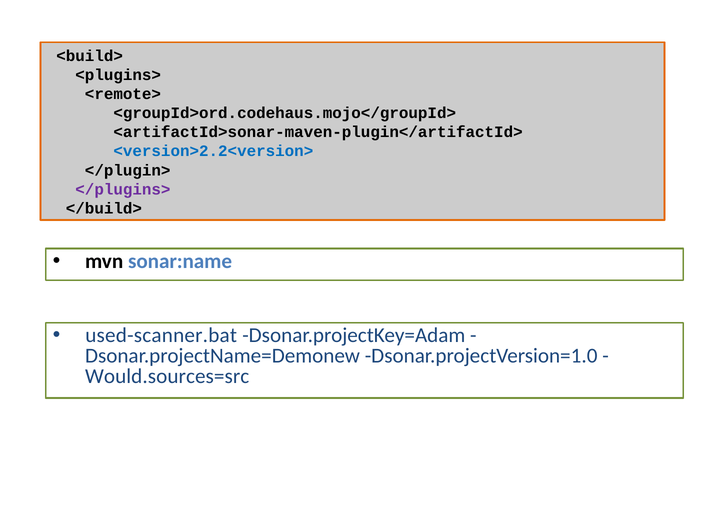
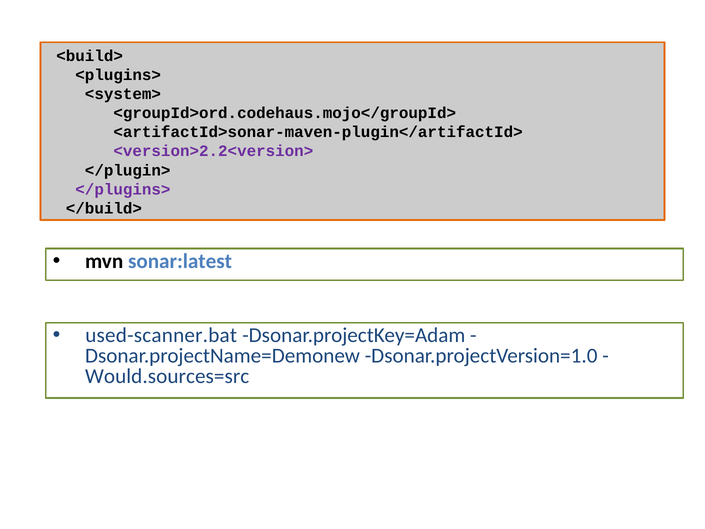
<remote>: <remote> -> <system>
<version>2.2<version> colour: blue -> purple
sonar:name: sonar:name -> sonar:latest
